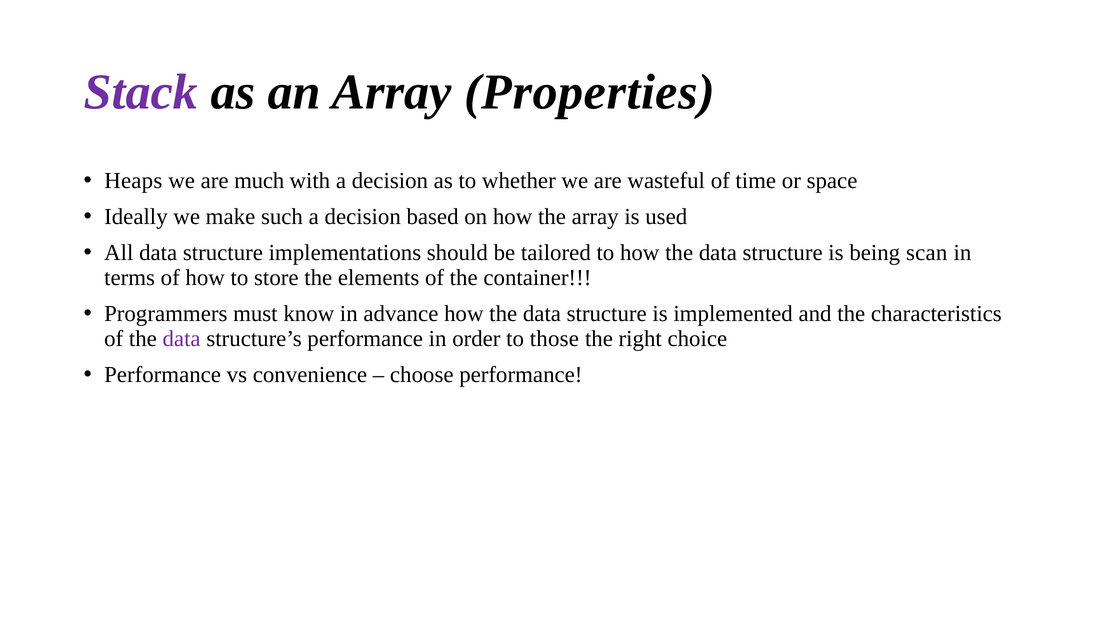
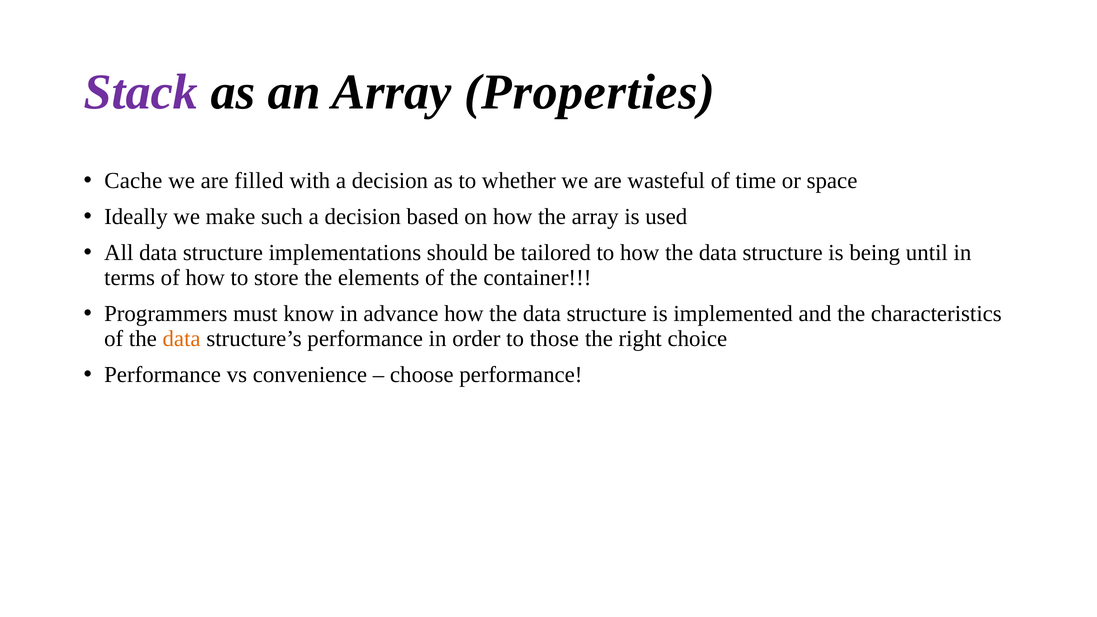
Heaps: Heaps -> Cache
much: much -> filled
scan: scan -> until
data at (182, 338) colour: purple -> orange
